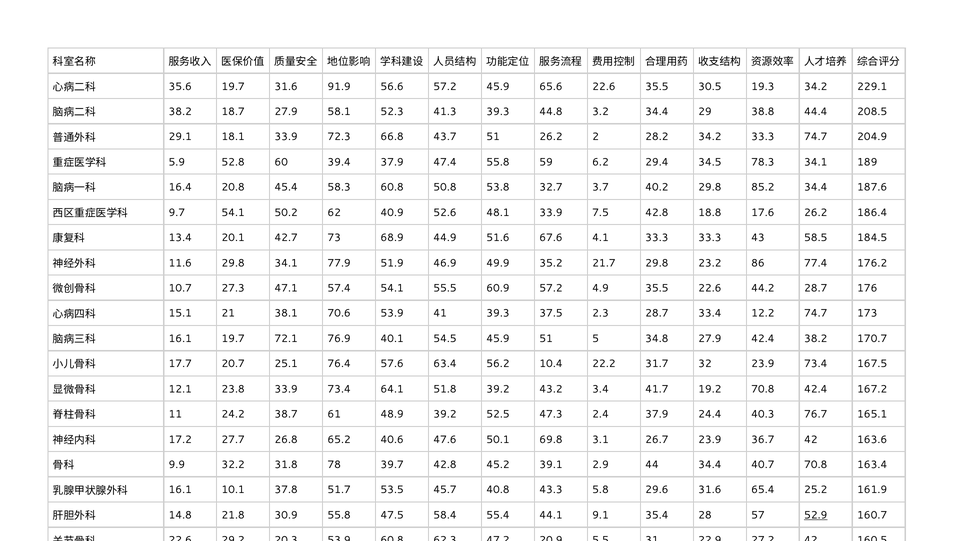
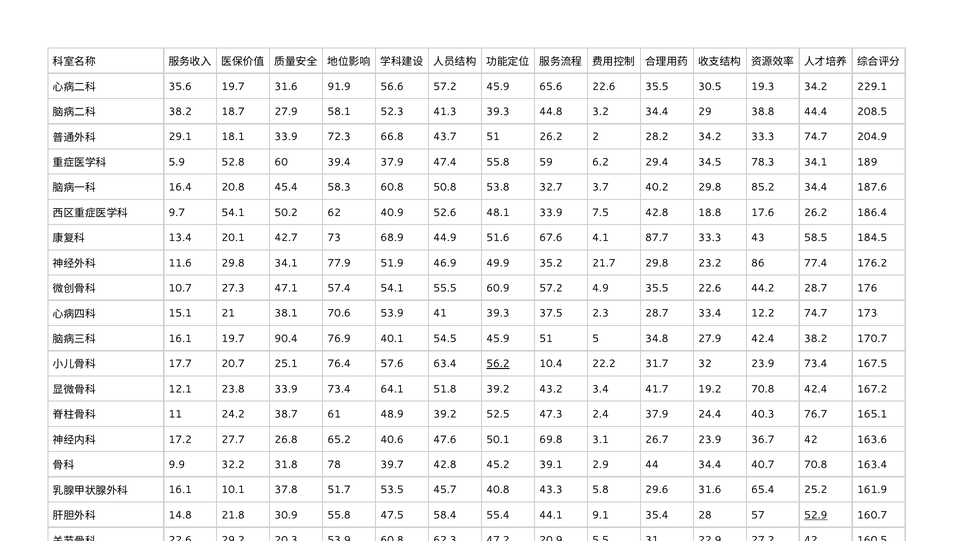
4.1 33.3: 33.3 -> 87.7
72.1: 72.1 -> 90.4
56.2 at (498, 364) underline: none -> present
